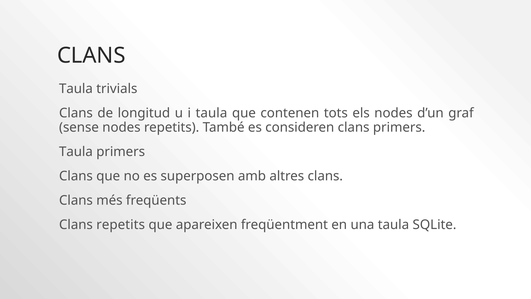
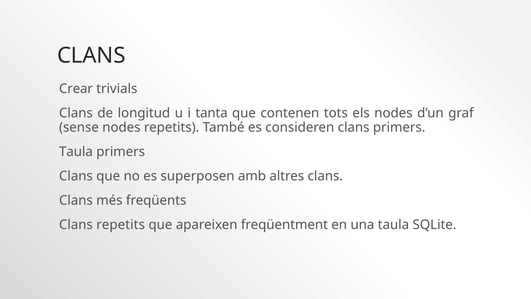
Taula at (76, 89): Taula -> Crear
i taula: taula -> tanta
